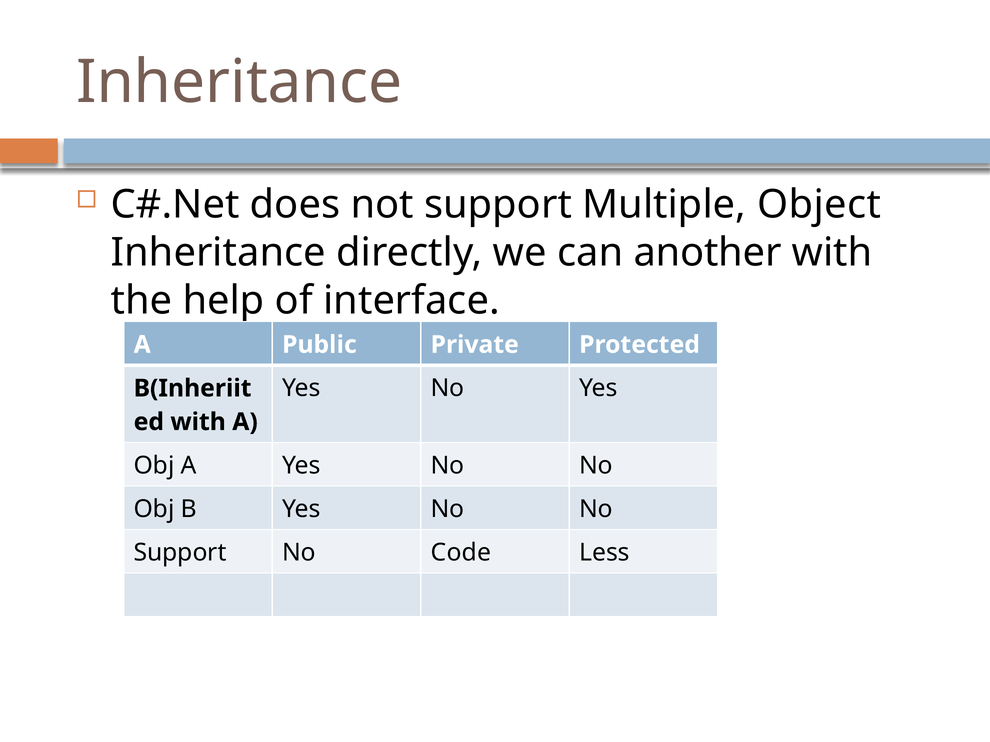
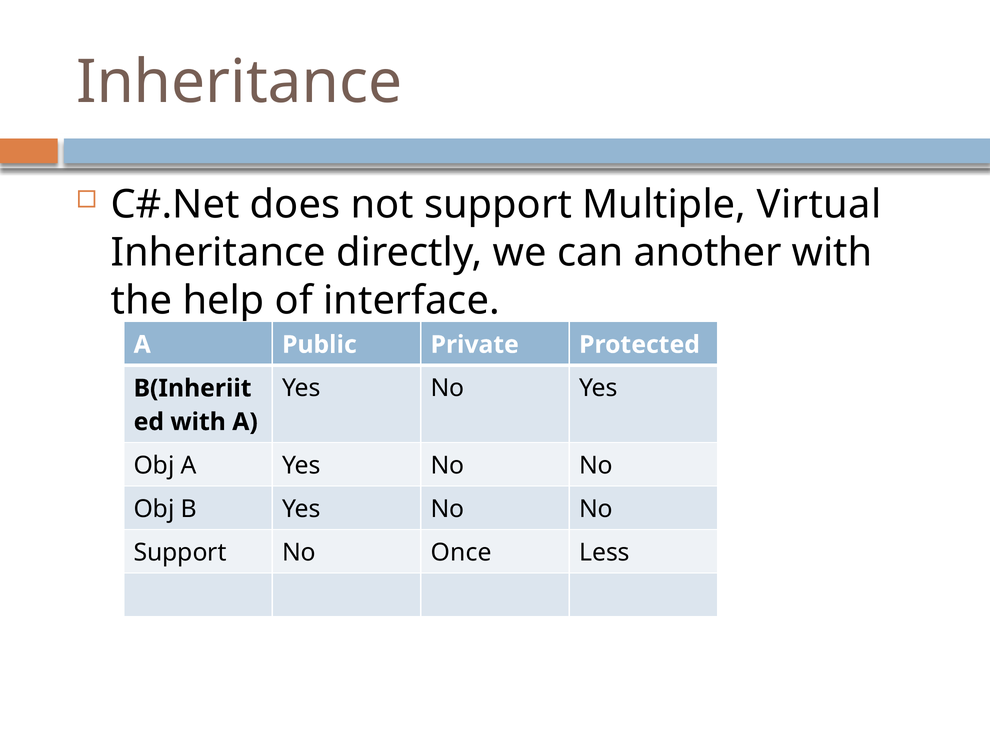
Object: Object -> Virtual
Code: Code -> Once
